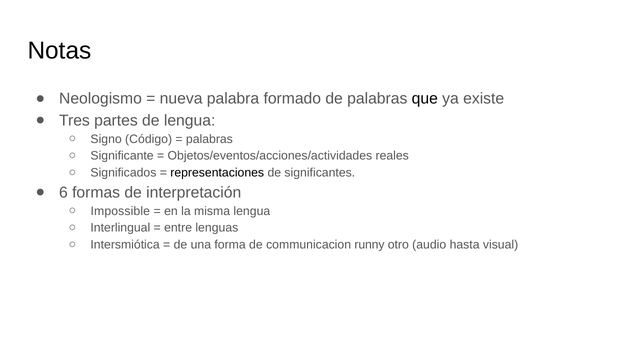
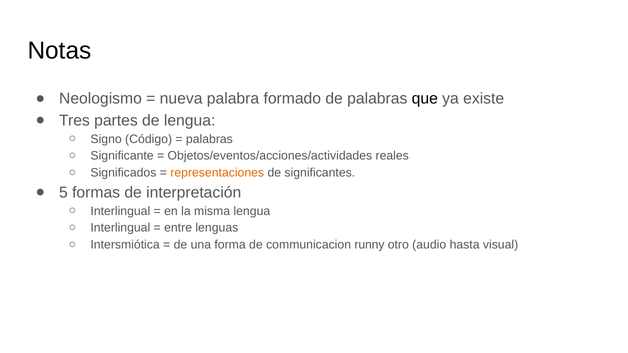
representaciones colour: black -> orange
6: 6 -> 5
Impossible at (120, 211): Impossible -> Interlingual
